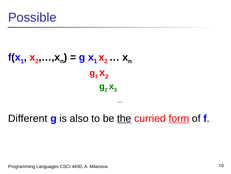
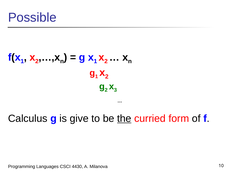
Different: Different -> Calculus
also: also -> give
form underline: present -> none
